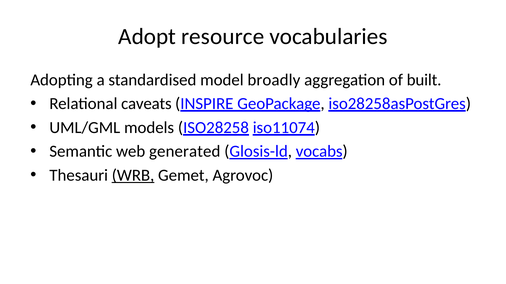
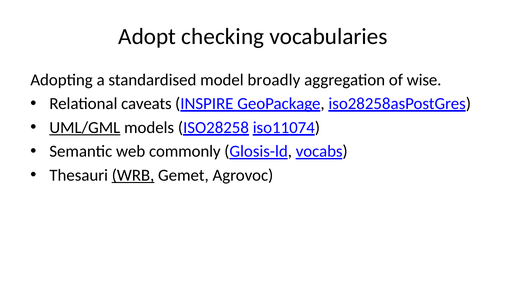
resource: resource -> checking
built: built -> wise
UML/GML underline: none -> present
generated: generated -> commonly
